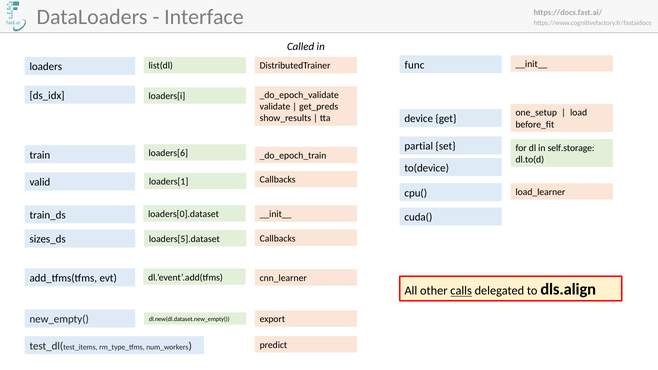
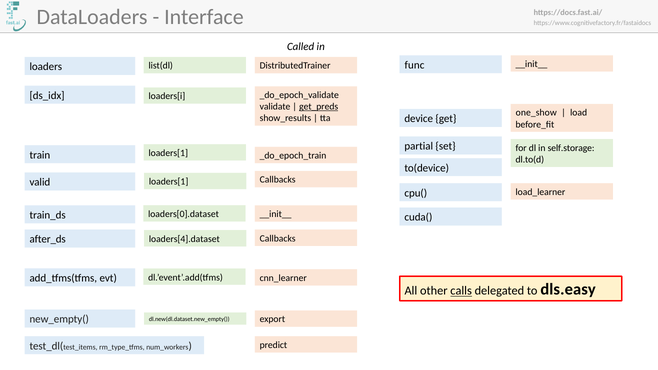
get_preds underline: none -> present
one_setup: one_setup -> one_show
loaders[6 at (168, 153): loaders[6 -> loaders[1
sizes_ds: sizes_ds -> after_ds
loaders[5].dataset: loaders[5].dataset -> loaders[4].dataset
dls.align: dls.align -> dls.easy
